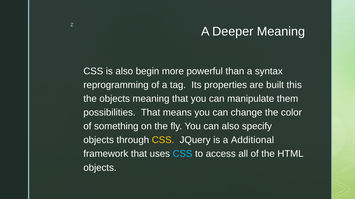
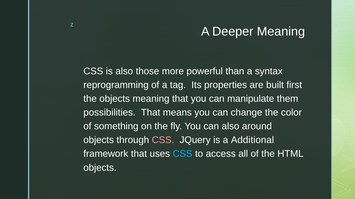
begin: begin -> those
this: this -> first
specify: specify -> around
CSS at (163, 141) colour: yellow -> pink
